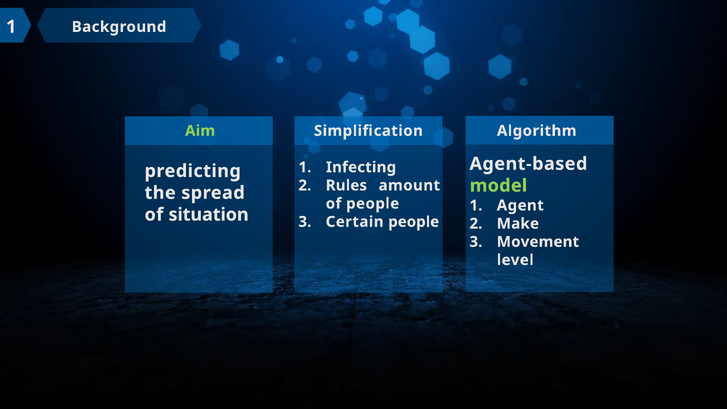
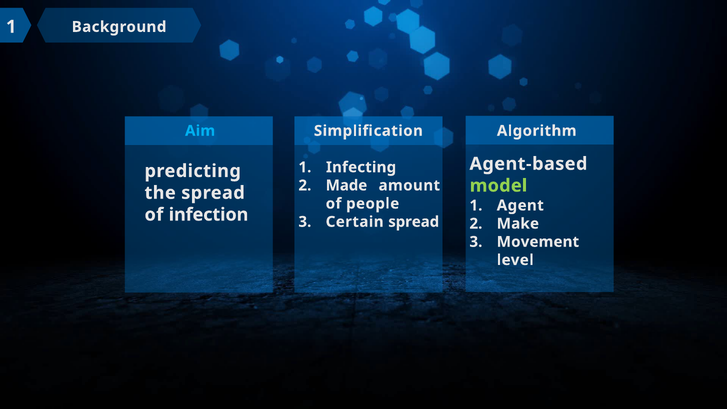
Aim colour: light green -> light blue
Rules: Rules -> Made
situation: situation -> infection
Certain people: people -> spread
